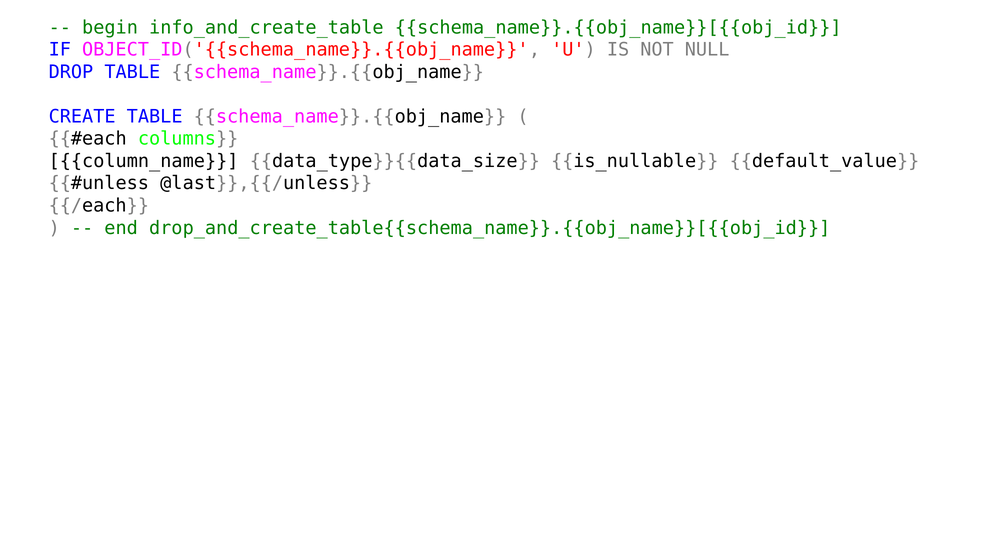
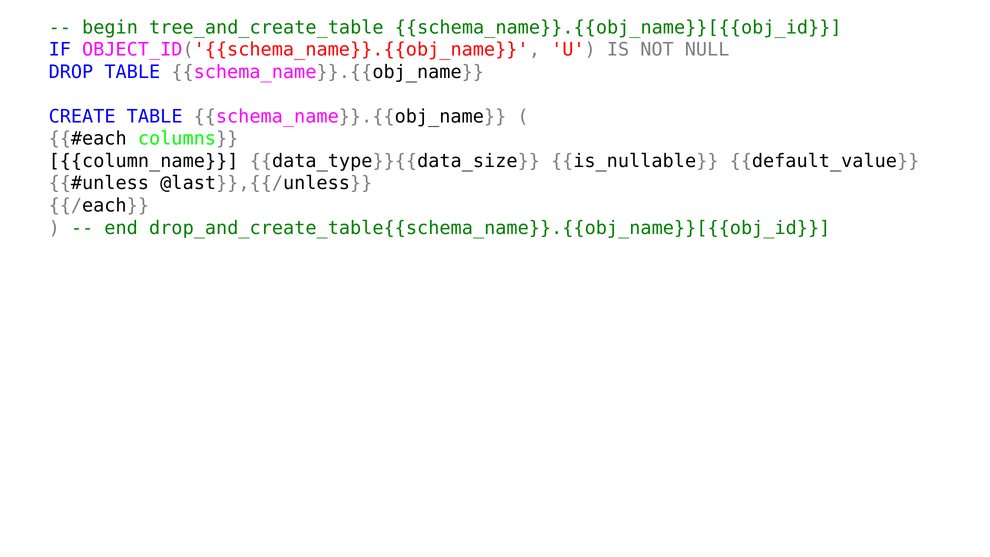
info_and_create_table: info_and_create_table -> tree_and_create_table
